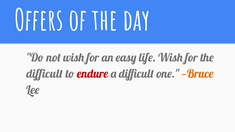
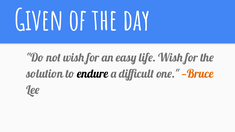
Offers: Offers -> Given
difficult at (45, 74): difficult -> solution
endure colour: red -> black
